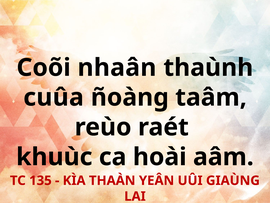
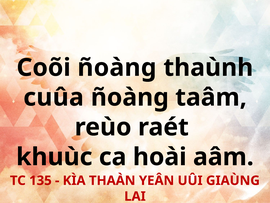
Coõi nhaân: nhaân -> ñoàng
